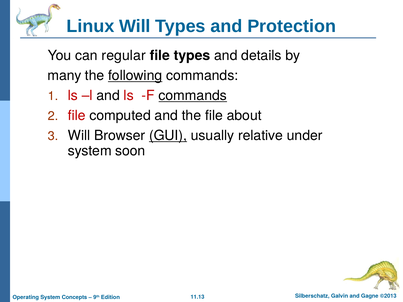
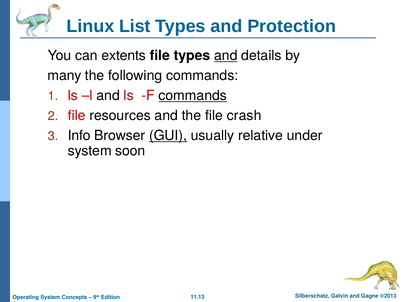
Linux Will: Will -> List
regular: regular -> extents
and at (226, 56) underline: none -> present
following underline: present -> none
computed: computed -> resources
about: about -> crash
Will at (79, 136): Will -> Info
